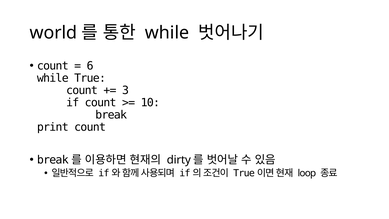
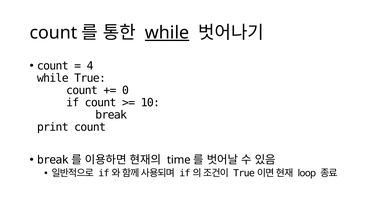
world at (53, 33): world -> count
while at (167, 33) underline: none -> present
6: 6 -> 4
3: 3 -> 0
dirty: dirty -> time
